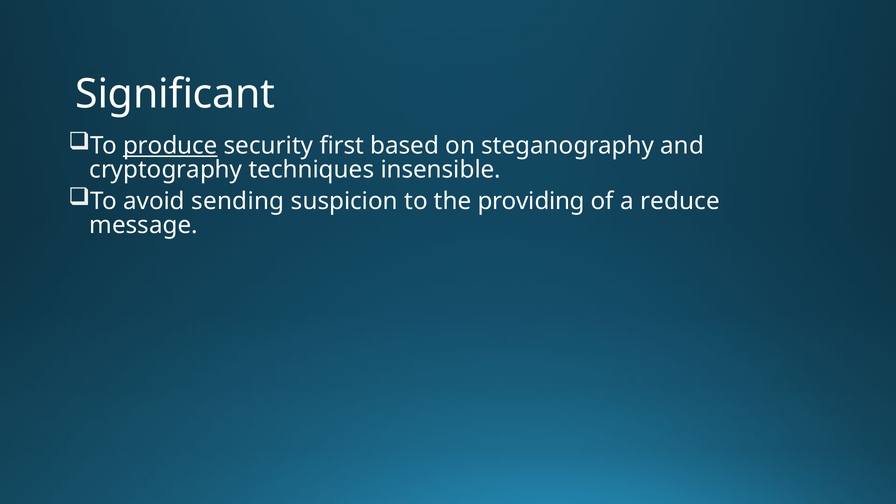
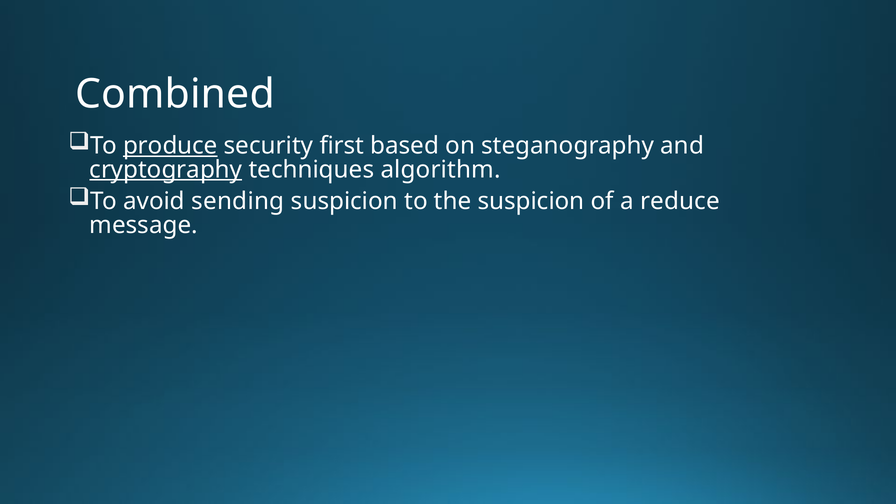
Significant: Significant -> Combined
cryptography underline: none -> present
insensible: insensible -> algorithm
the providing: providing -> suspicion
